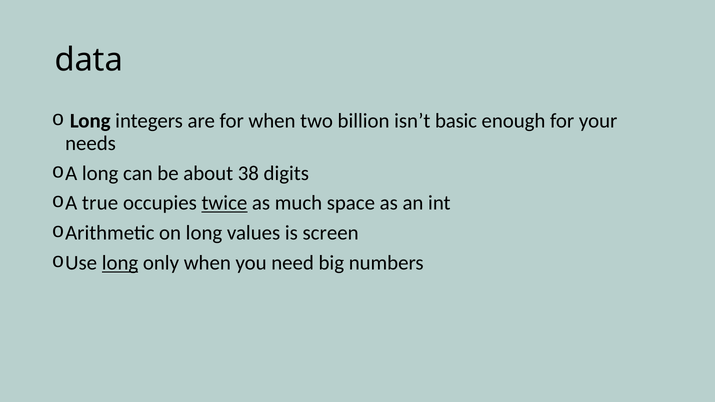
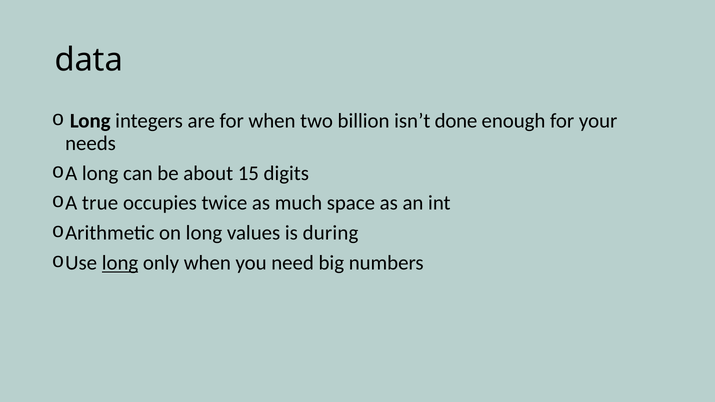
basic: basic -> done
38: 38 -> 15
twice underline: present -> none
screen: screen -> during
